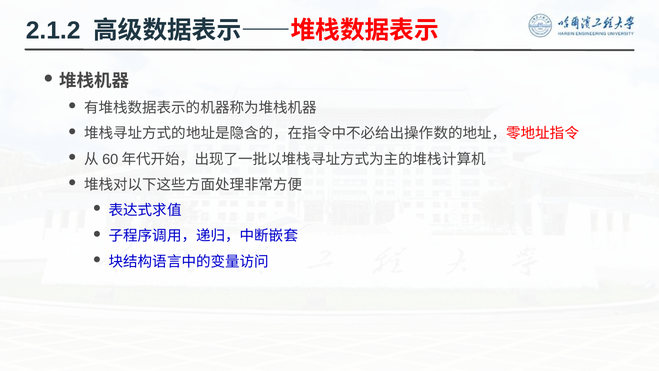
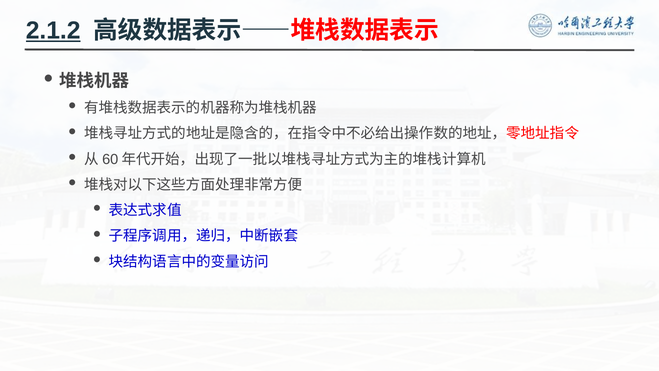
2.1.2 underline: none -> present
